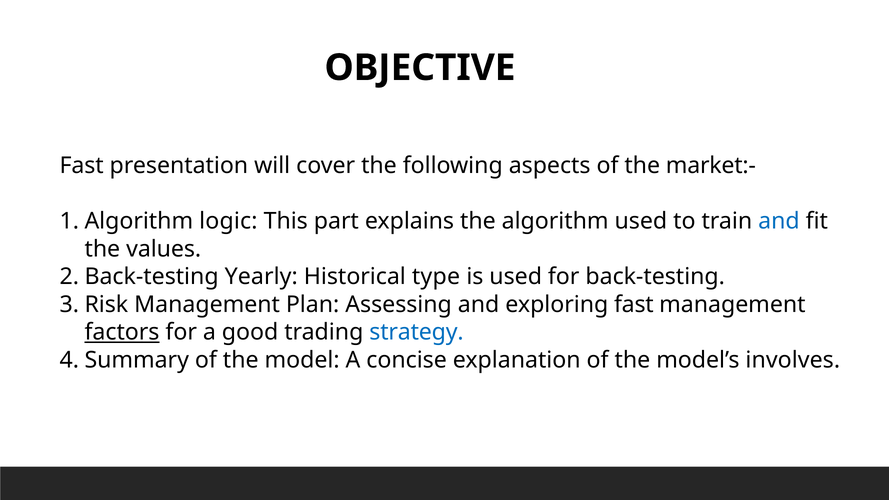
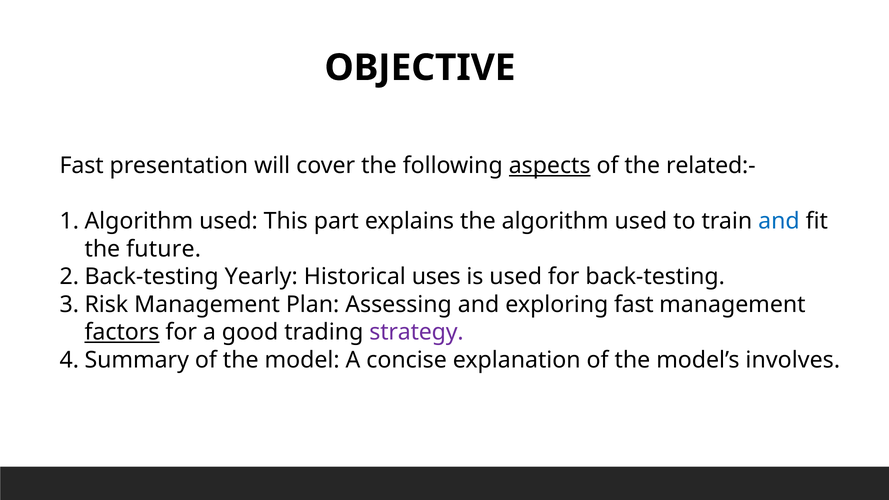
aspects underline: none -> present
market:-: market:- -> related:-
logic at (228, 221): logic -> used
values: values -> future
type: type -> uses
strategy colour: blue -> purple
